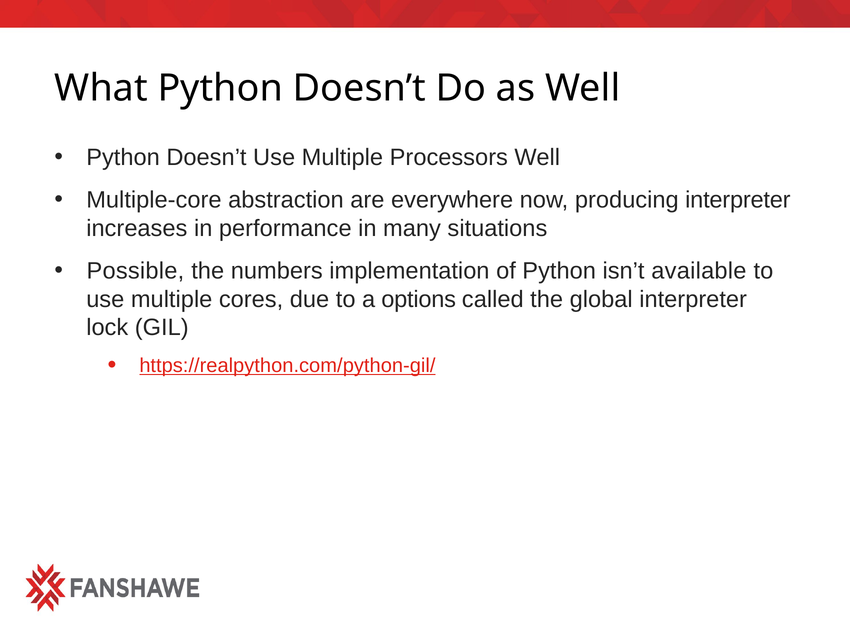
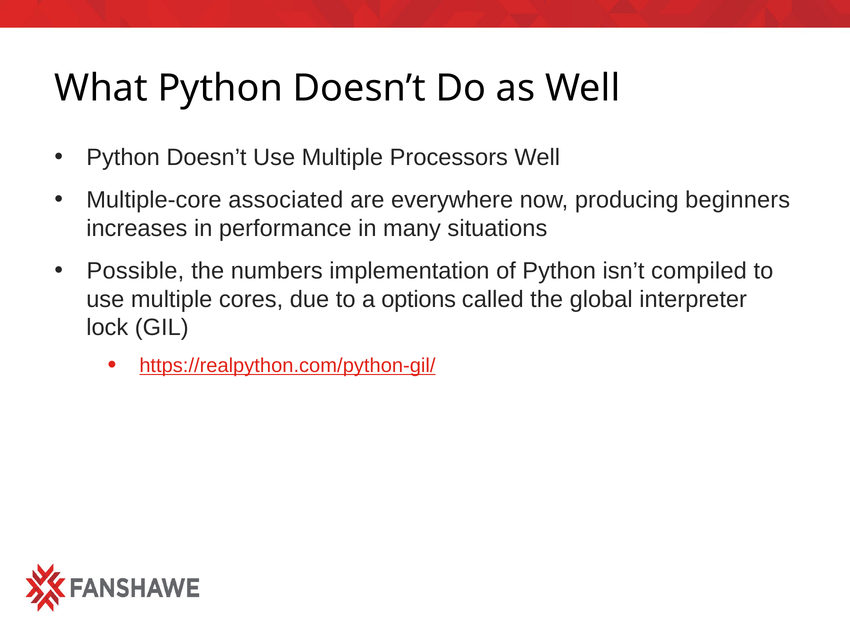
abstraction: abstraction -> associated
producing interpreter: interpreter -> beginners
available: available -> compiled
